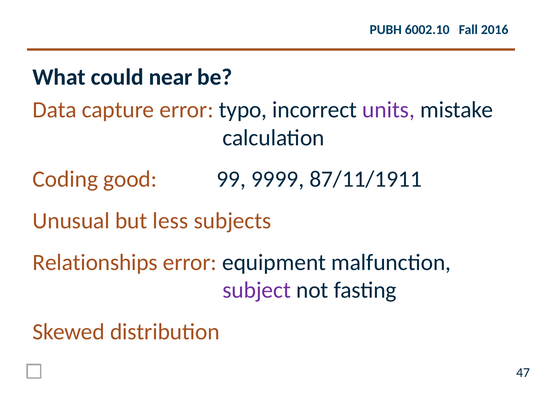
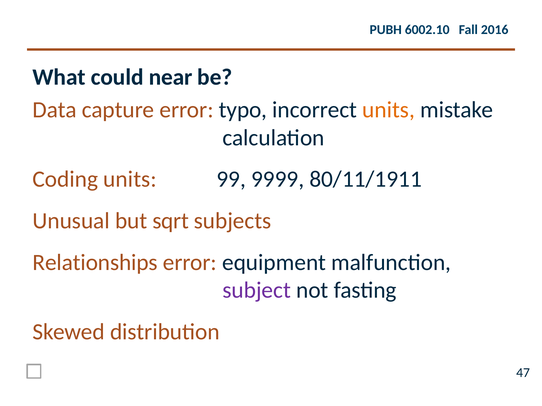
units at (389, 110) colour: purple -> orange
Coding good: good -> units
87/11/1911: 87/11/1911 -> 80/11/1911
less: less -> sqrt
